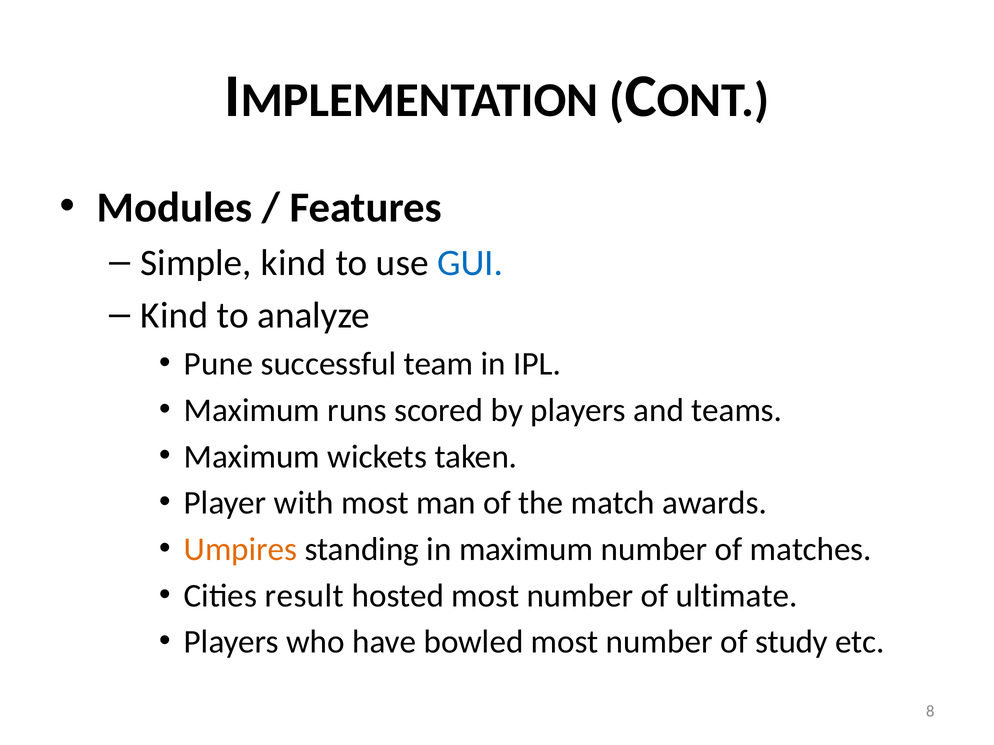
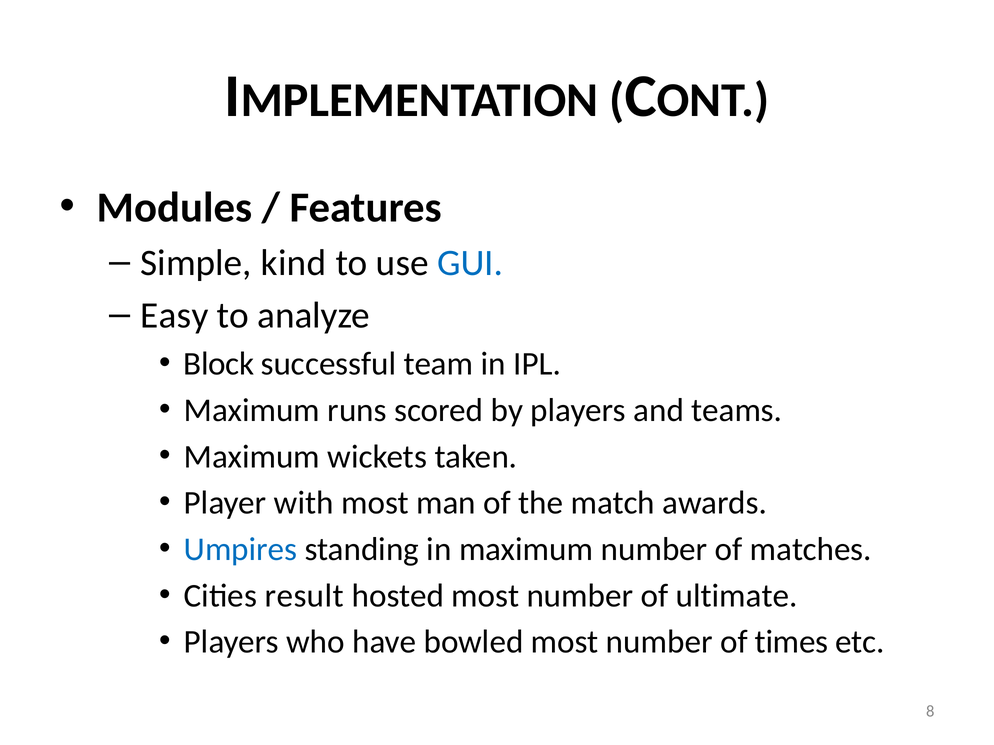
Kind at (174, 316): Kind -> Easy
Pune: Pune -> Block
Umpires colour: orange -> blue
study: study -> times
